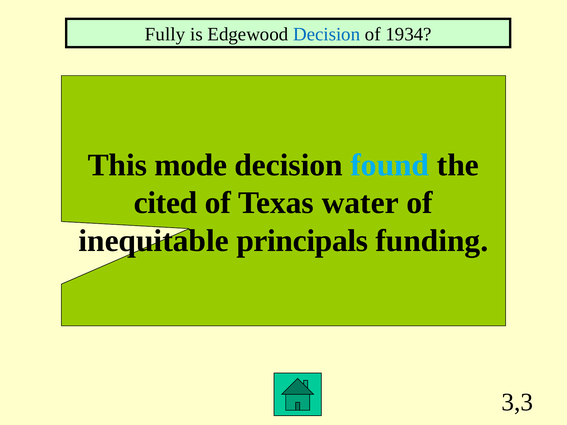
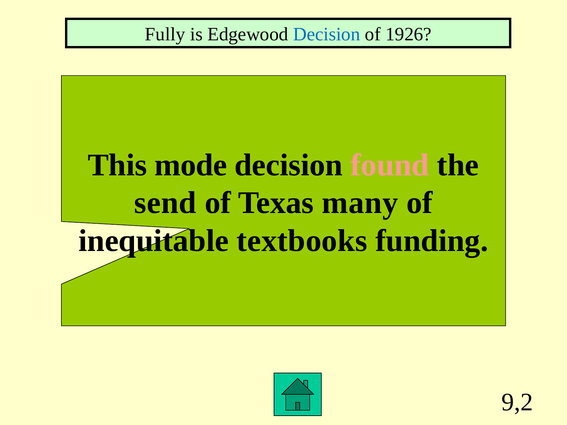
1934: 1934 -> 1926
found colour: light blue -> pink
cited: cited -> send
water: water -> many
principals: principals -> textbooks
3,3: 3,3 -> 9,2
